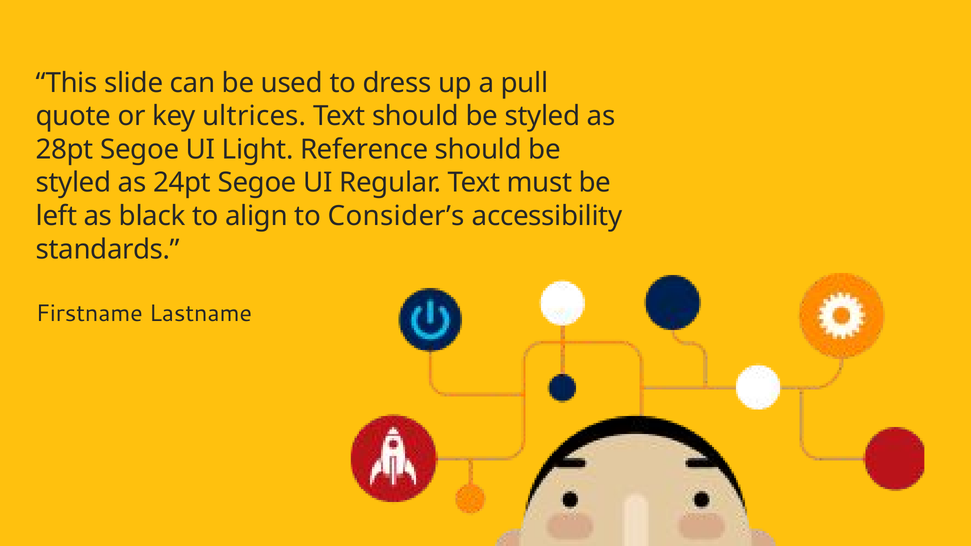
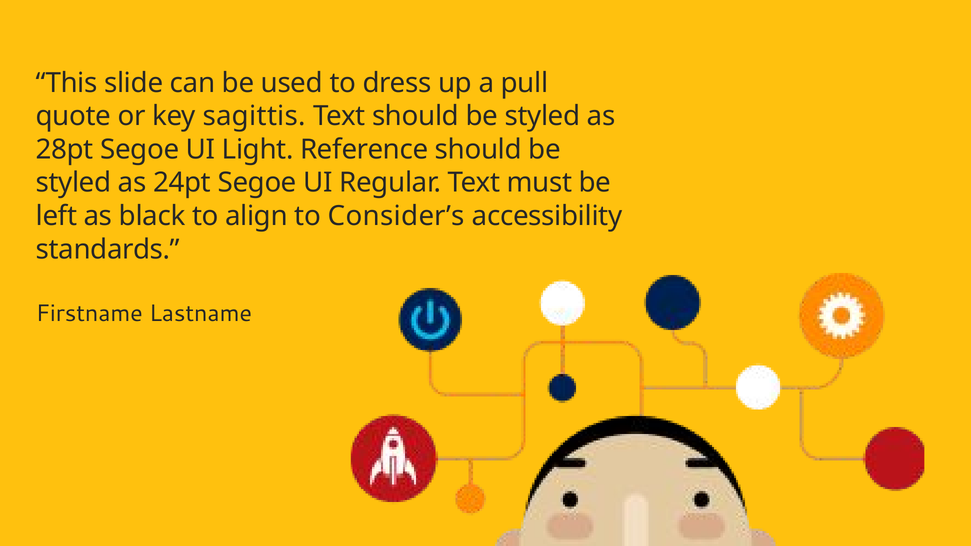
ultrices: ultrices -> sagittis
